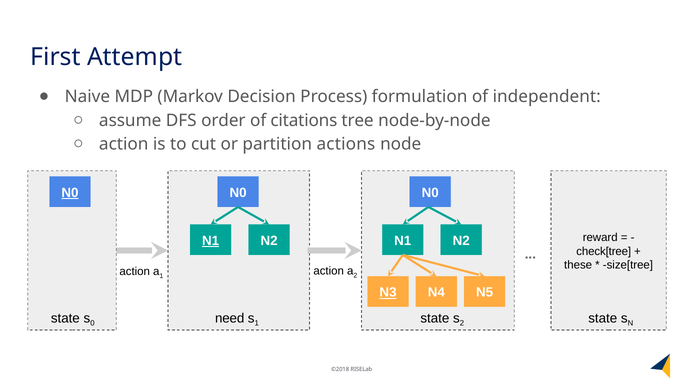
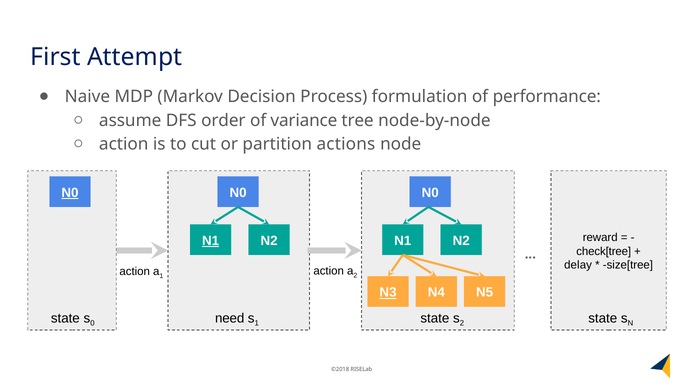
independent: independent -> performance
citations: citations -> variance
these: these -> delay
